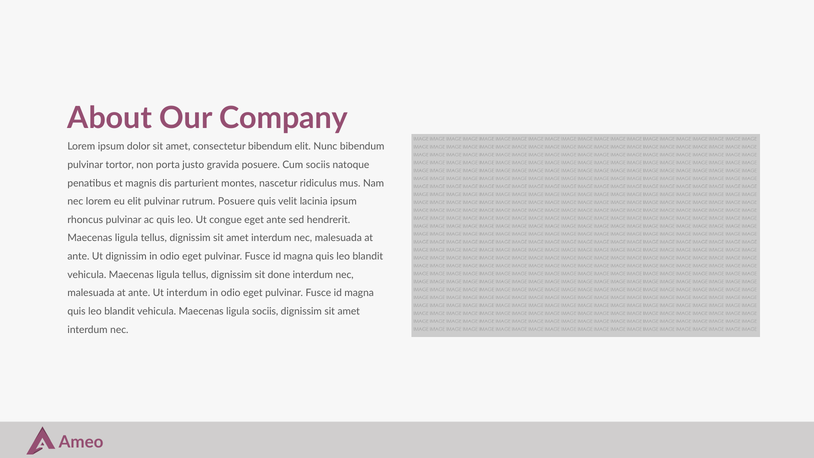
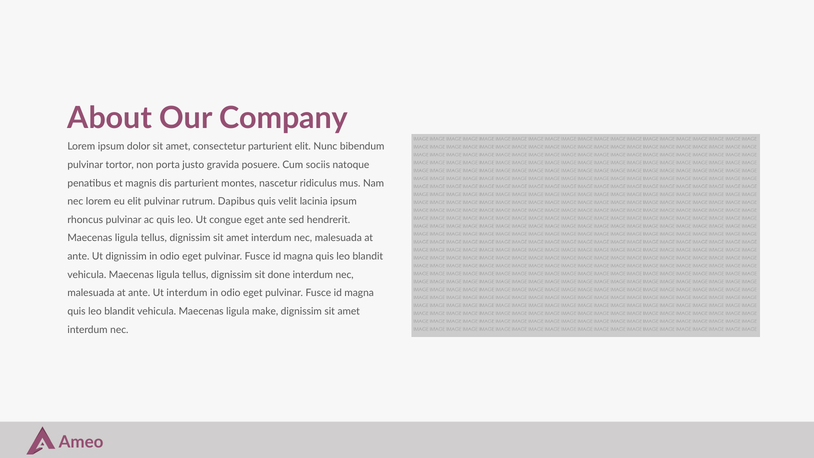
consectetur bibendum: bibendum -> parturient
rutrum Posuere: Posuere -> Dapibus
ligula sociis: sociis -> make
